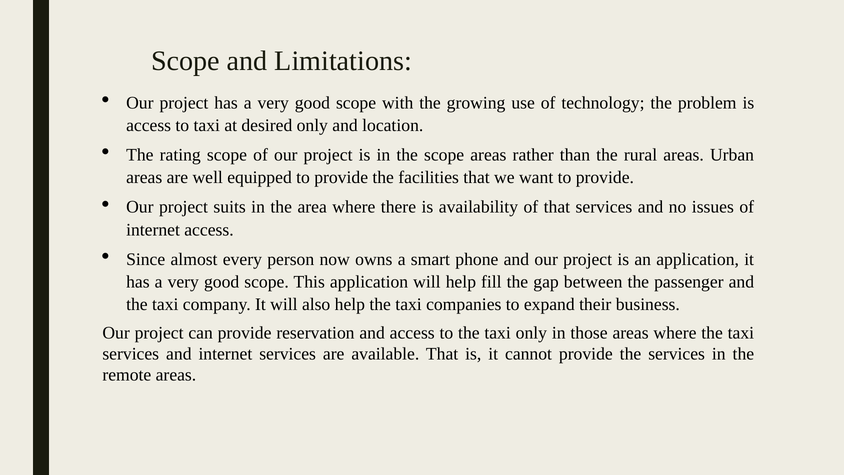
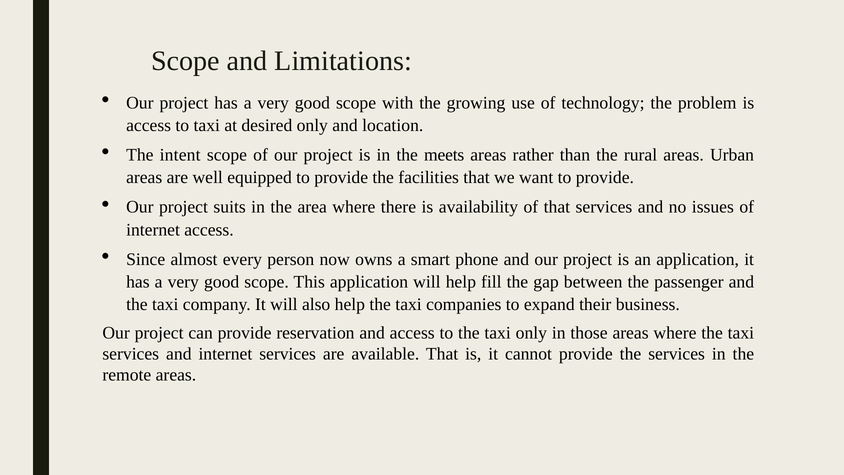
rating: rating -> intent
the scope: scope -> meets
